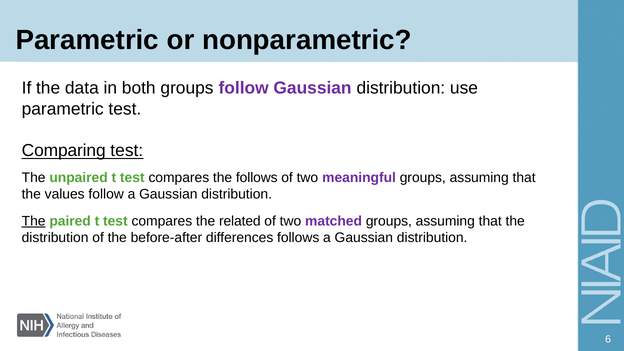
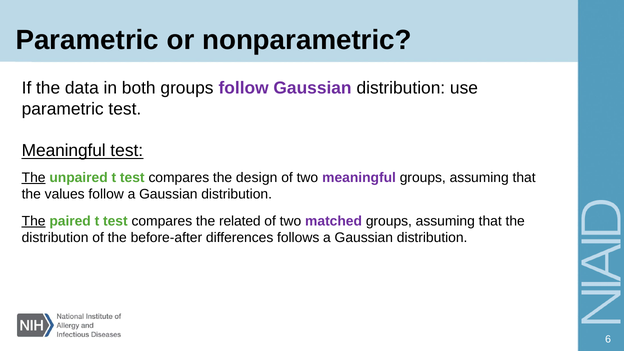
Comparing at (64, 151): Comparing -> Meaningful
The at (34, 177) underline: none -> present
the follows: follows -> design
